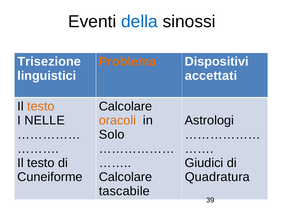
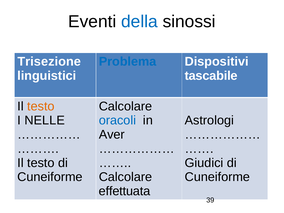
Problema colour: orange -> blue
accettati: accettati -> tascabile
oracoli colour: orange -> blue
Solo: Solo -> Aver
Quadratura at (217, 177): Quadratura -> Cuneiforme
tascabile: tascabile -> effettuata
